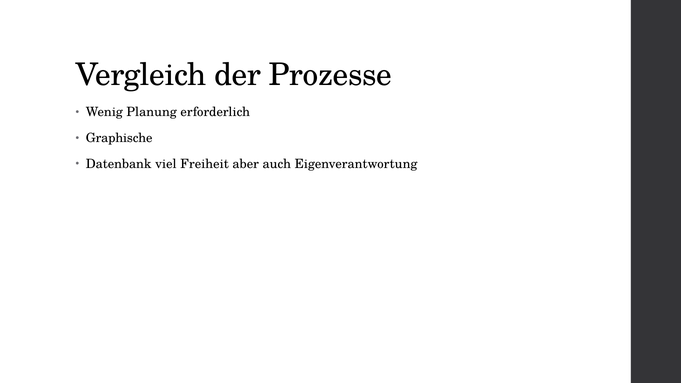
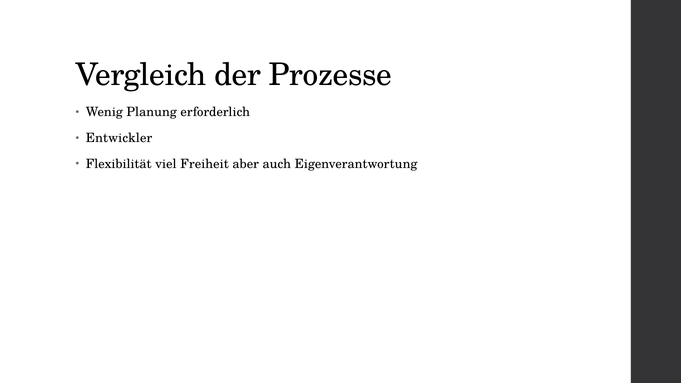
Graphische: Graphische -> Entwickler
Datenbank: Datenbank -> Flexibilität
